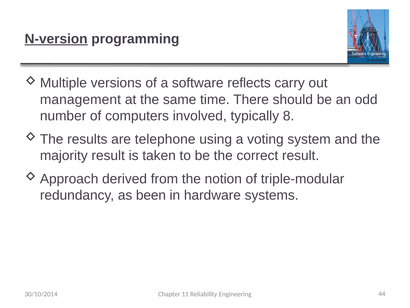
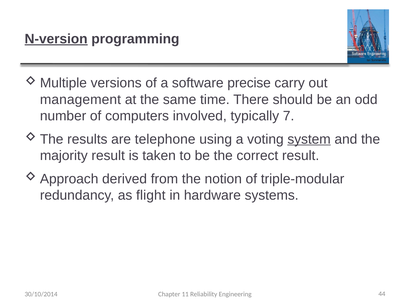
reflects: reflects -> precise
8: 8 -> 7
system underline: none -> present
been: been -> flight
